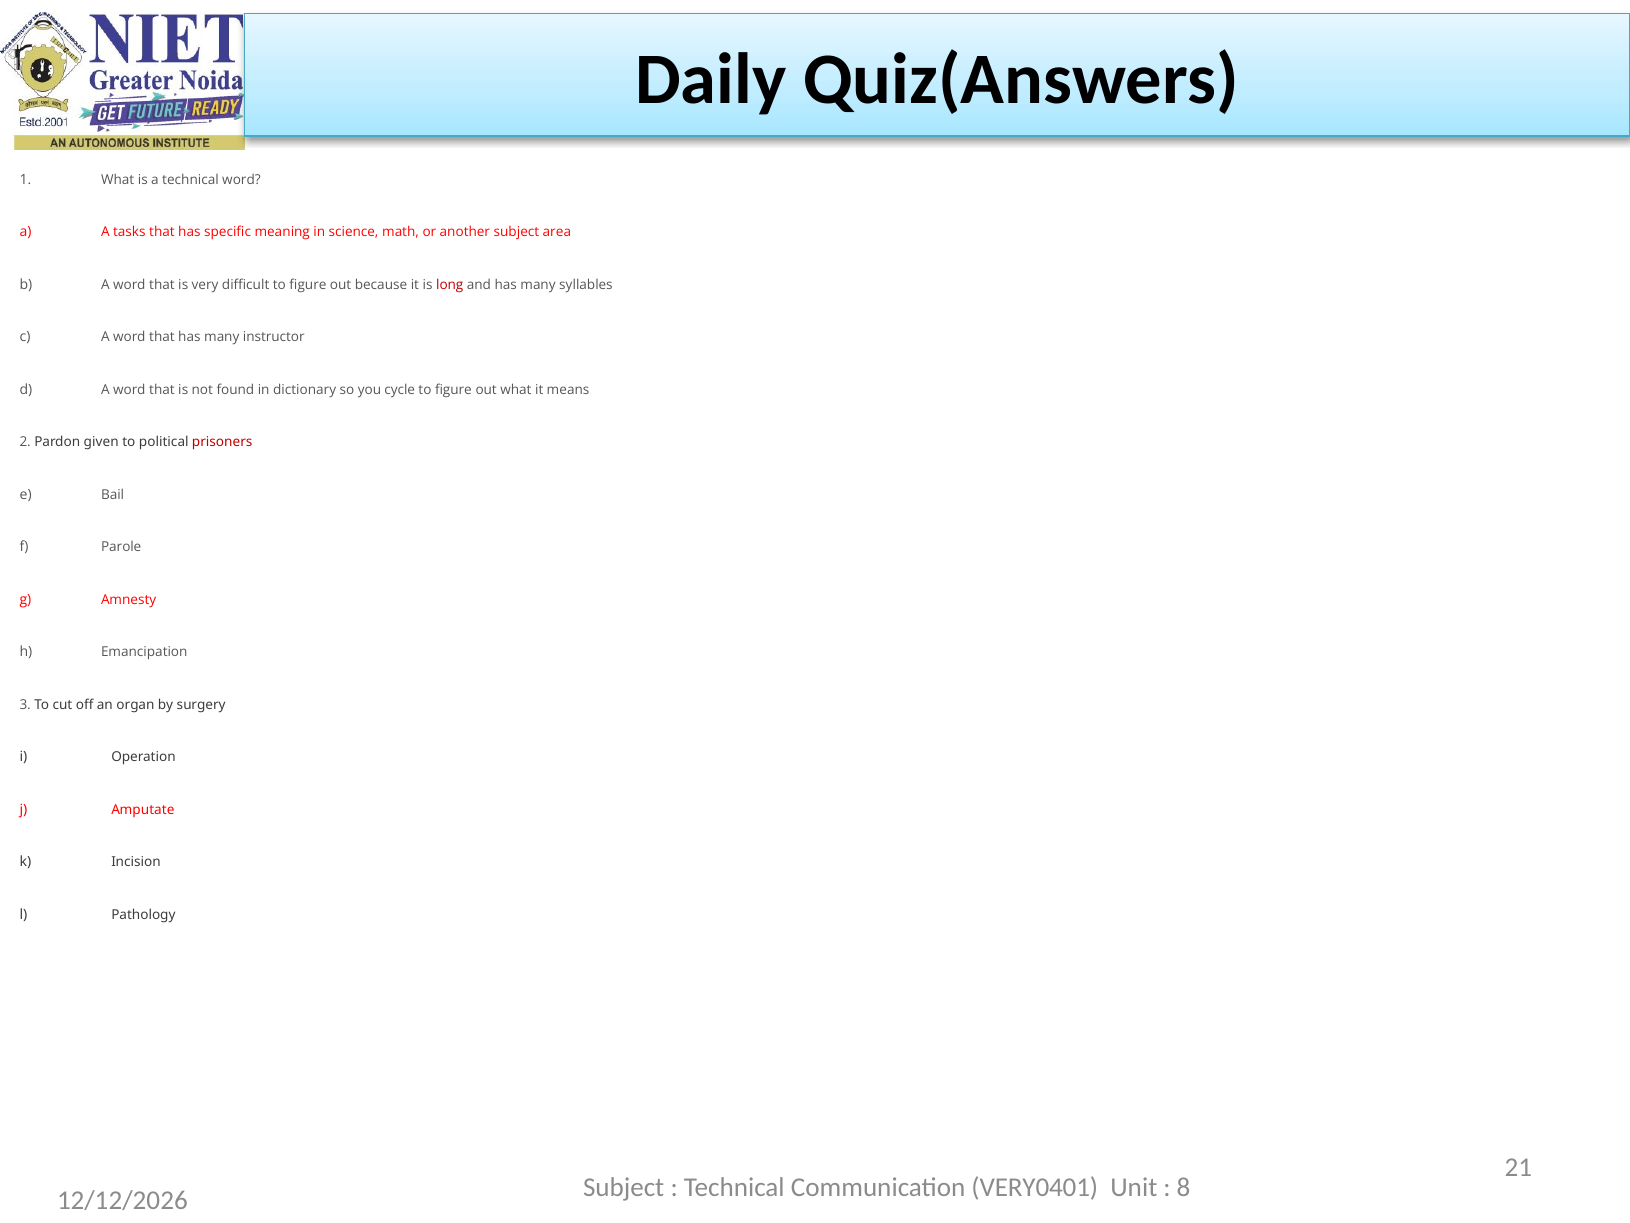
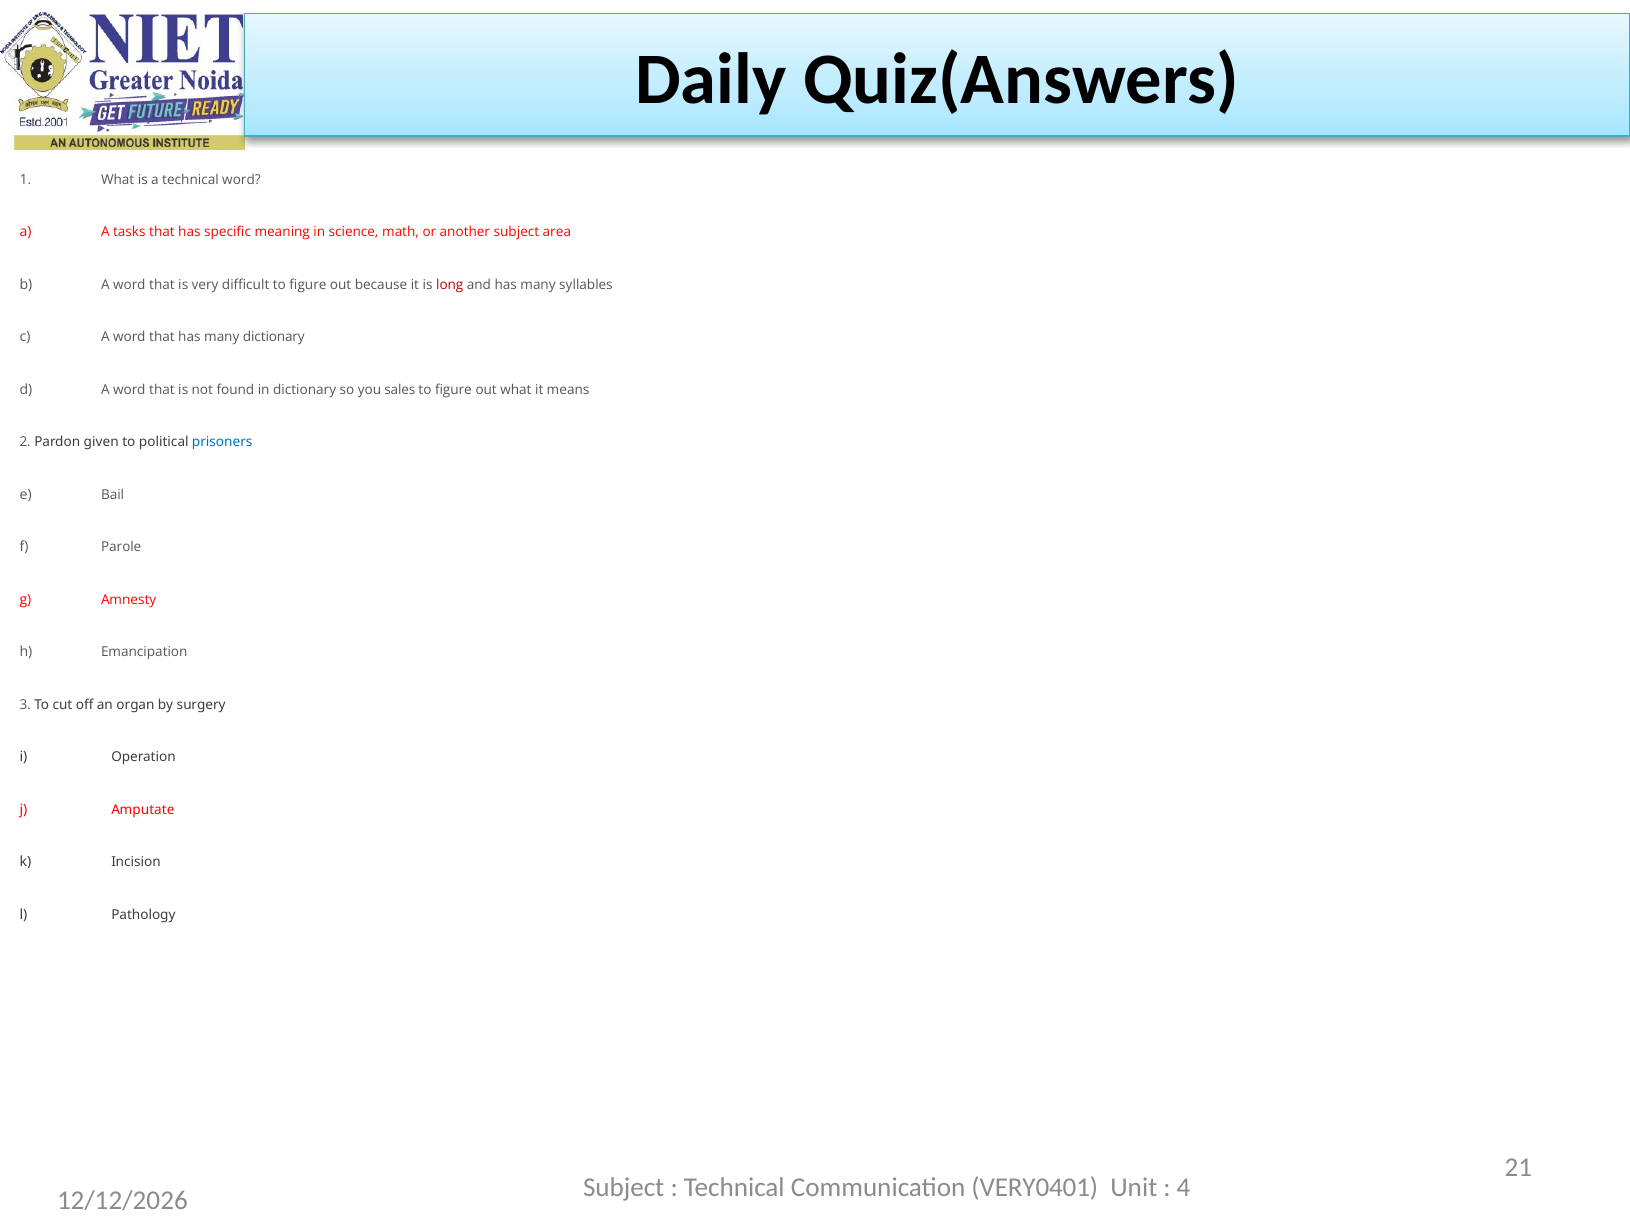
many instructor: instructor -> dictionary
cycle: cycle -> sales
prisoners colour: red -> blue
8: 8 -> 4
